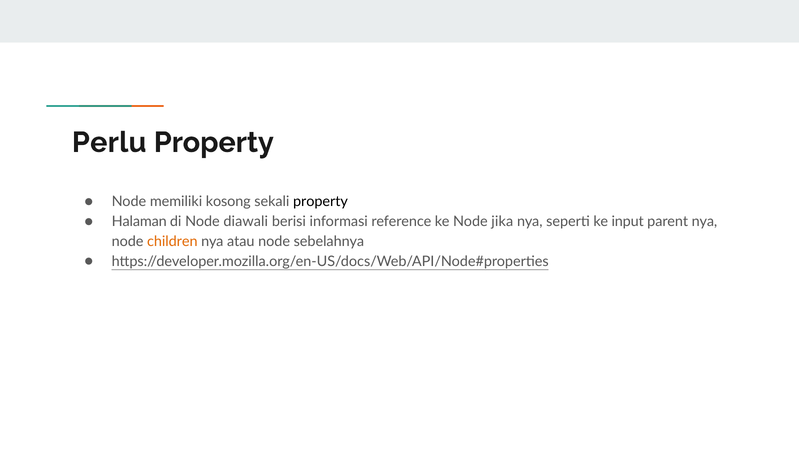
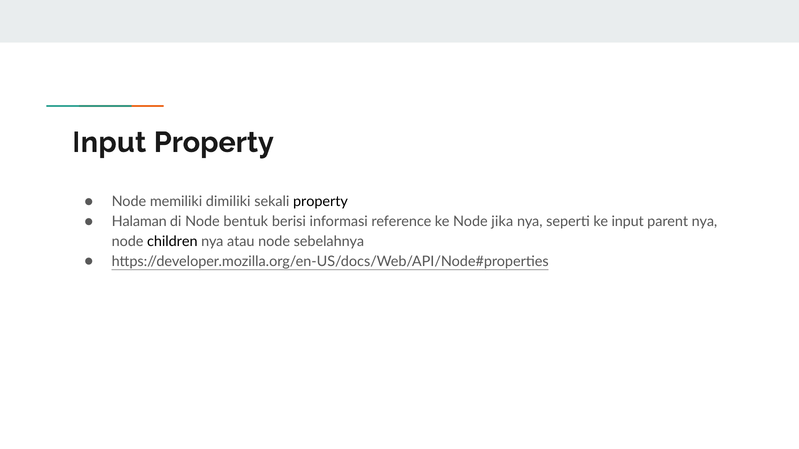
Perlu at (109, 143): Perlu -> Input
kosong: kosong -> dimiliki
diawali: diawali -> bentuk
children colour: orange -> black
